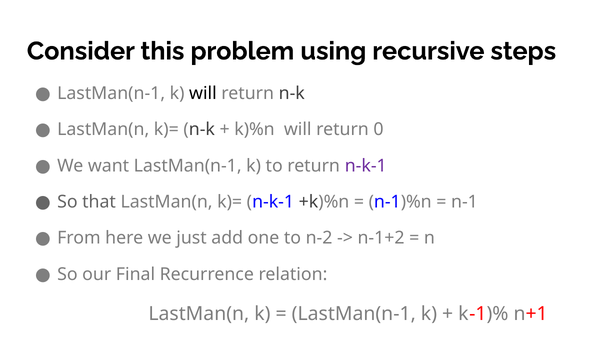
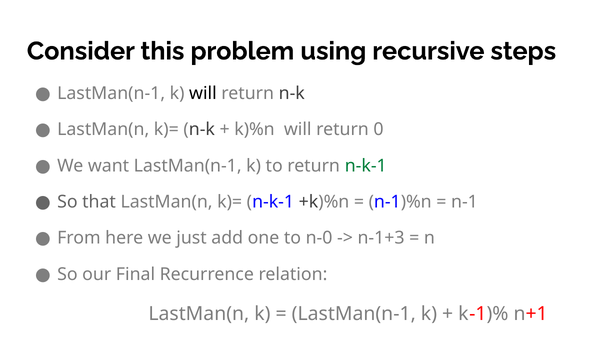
n-k-1 at (366, 166) colour: purple -> green
n-2: n-2 -> n-0
n-1+2: n-1+2 -> n-1+3
